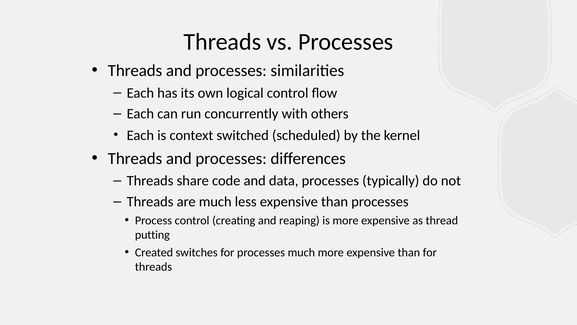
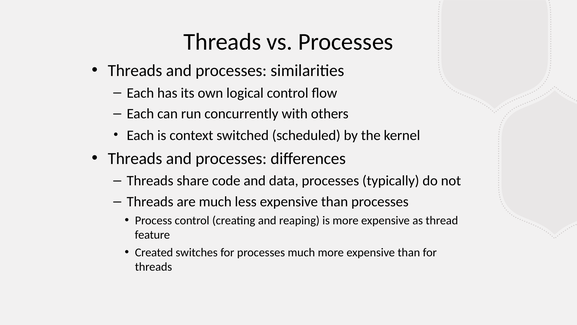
putting: putting -> feature
